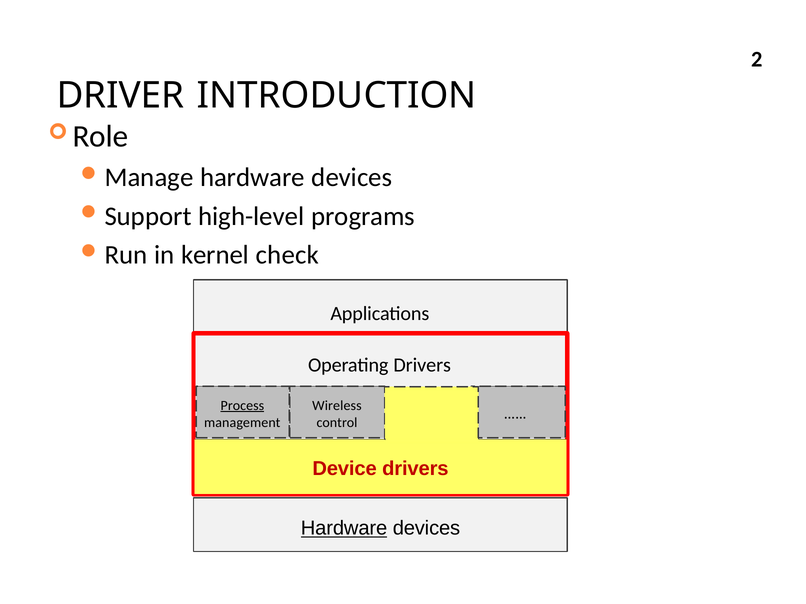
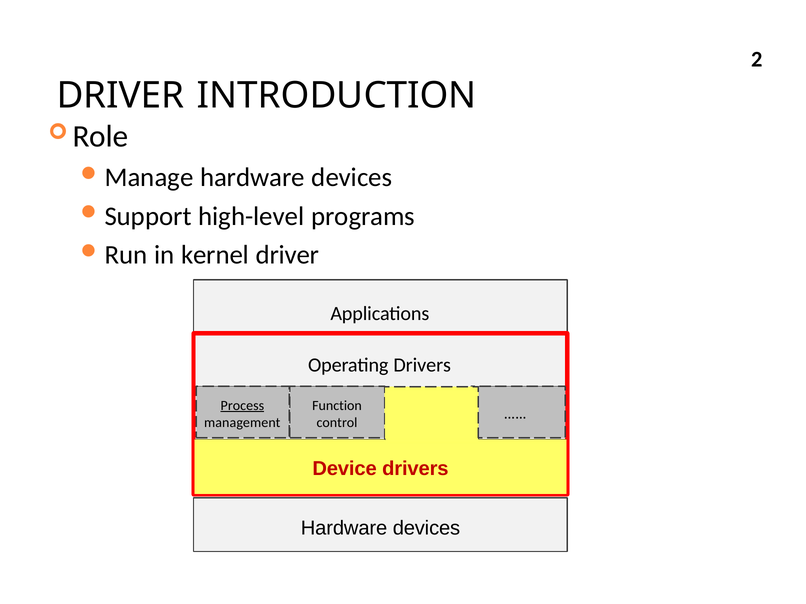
kernel check: check -> driver
Wireless: Wireless -> Function
Hardware at (344, 529) underline: present -> none
